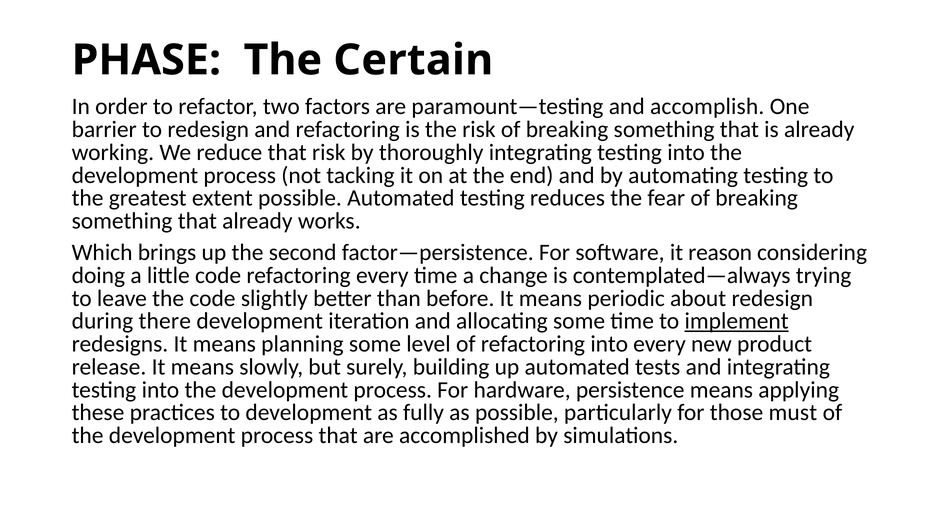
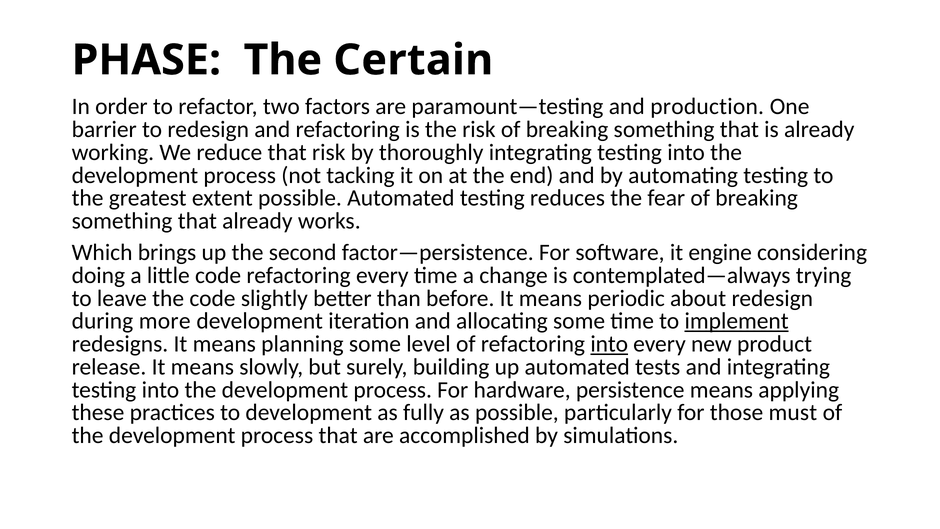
accomplish: accomplish -> production
reason: reason -> engine
there: there -> more
into at (609, 344) underline: none -> present
